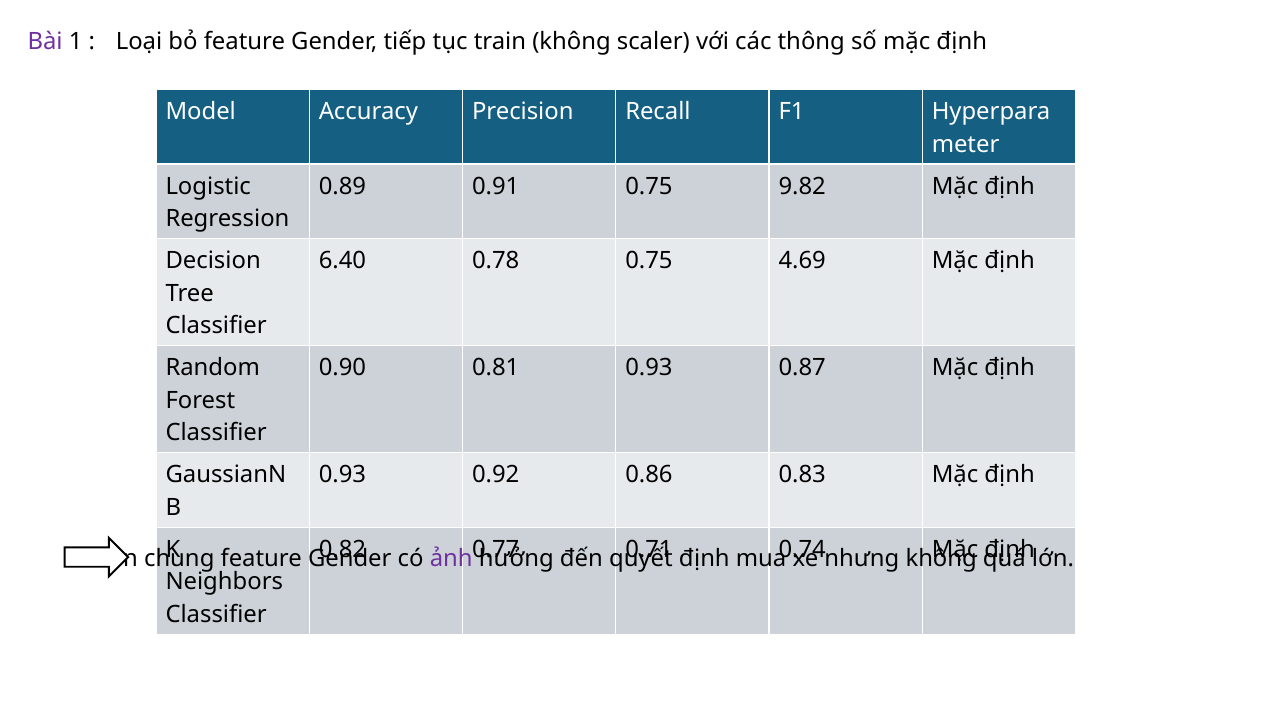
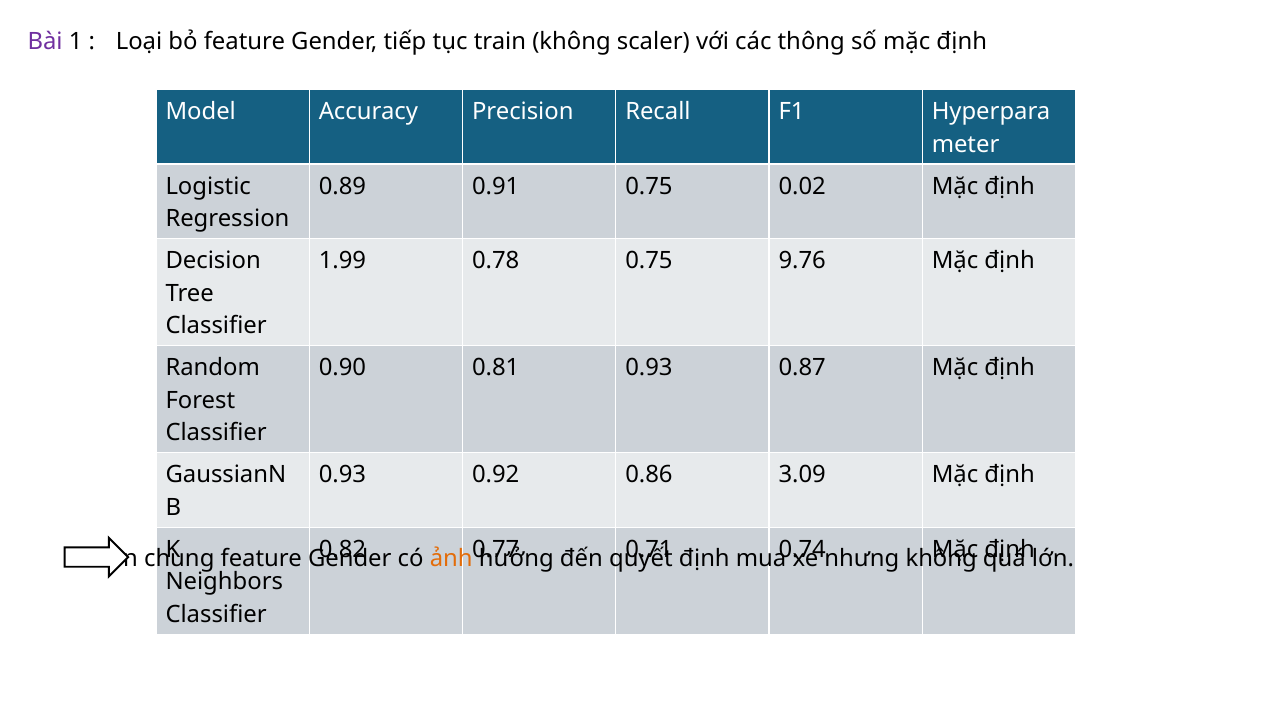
9.82: 9.82 -> 0.02
6.40: 6.40 -> 1.99
4.69: 4.69 -> 9.76
0.83: 0.83 -> 3.09
ảnh colour: purple -> orange
